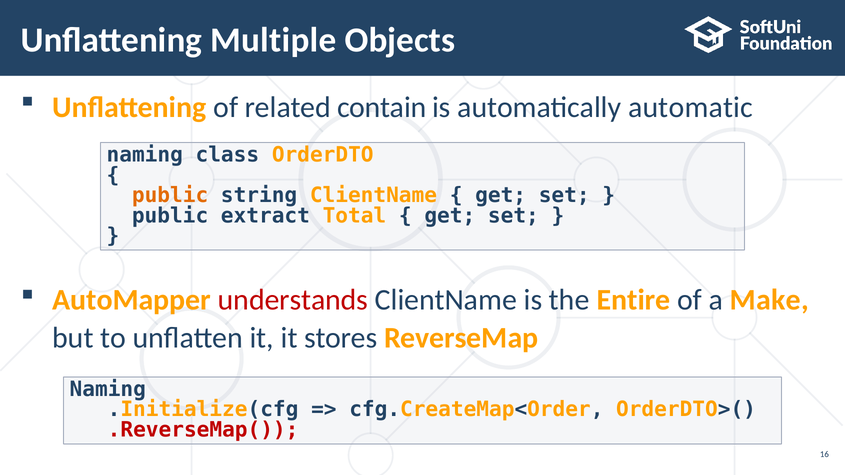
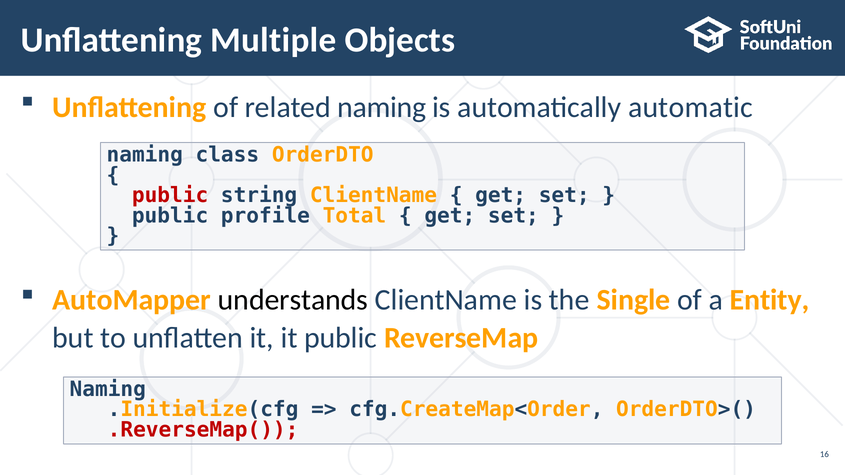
related contain: contain -> naming
public at (170, 196) colour: orange -> red
extract: extract -> profile
understands colour: red -> black
Entire: Entire -> Single
Make: Make -> Entity
it stores: stores -> public
